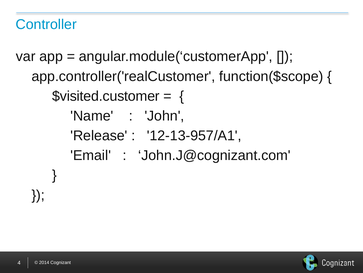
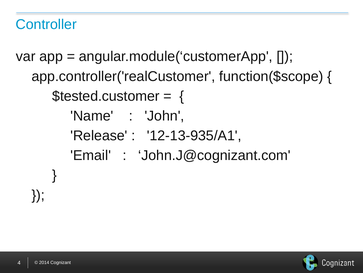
$visited.customer: $visited.customer -> $tested.customer
12-13-957/A1: 12-13-957/A1 -> 12-13-935/A1
